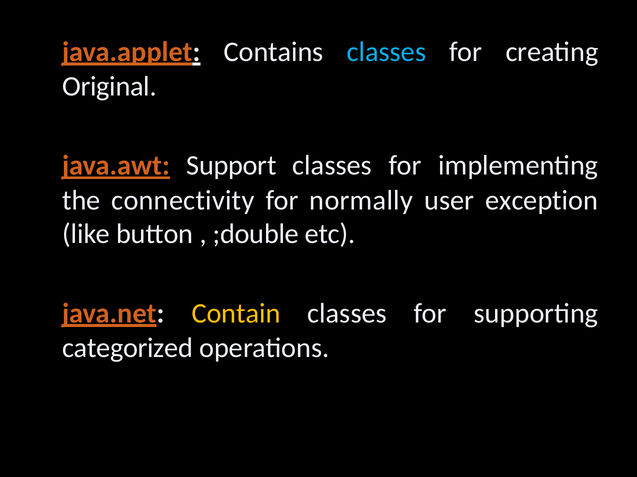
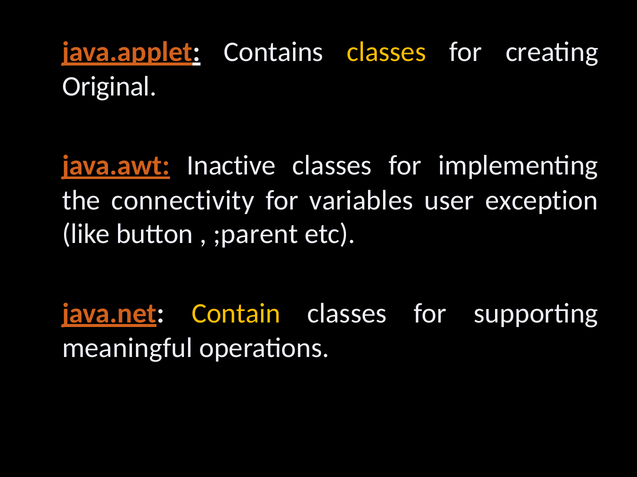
classes at (386, 52) colour: light blue -> yellow
Support: Support -> Inactive
normally: normally -> variables
;double: ;double -> ;parent
categorized: categorized -> meaningful
